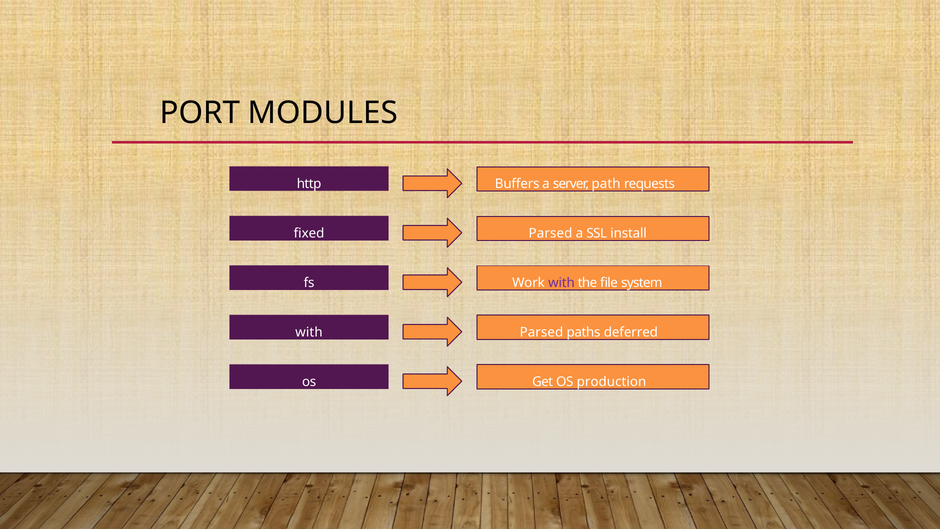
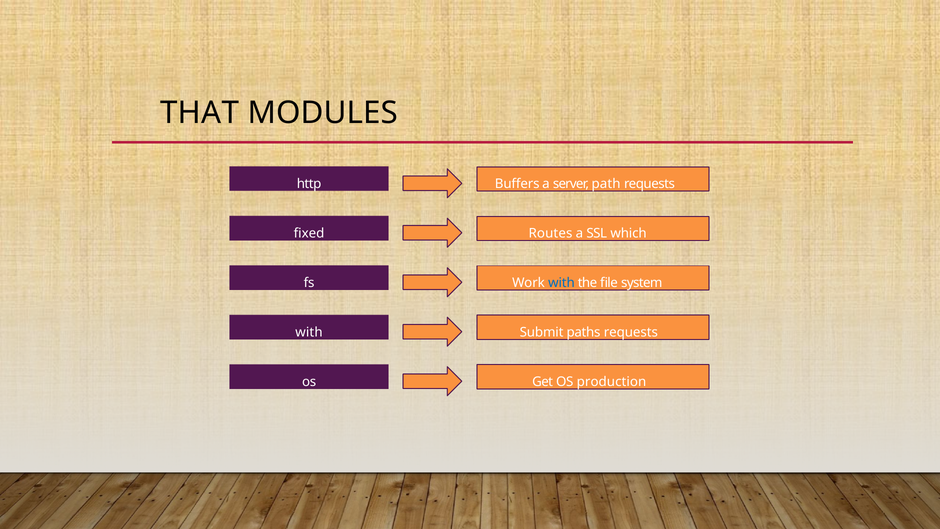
PORT: PORT -> THAT
Parsed at (550, 233): Parsed -> Routes
install: install -> which
with at (562, 283) colour: purple -> blue
Parsed at (541, 332): Parsed -> Submit
paths deferred: deferred -> requests
